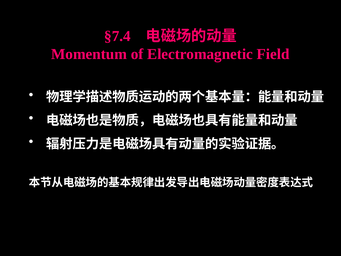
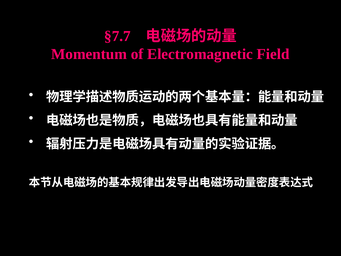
§7.4: §7.4 -> §7.7
